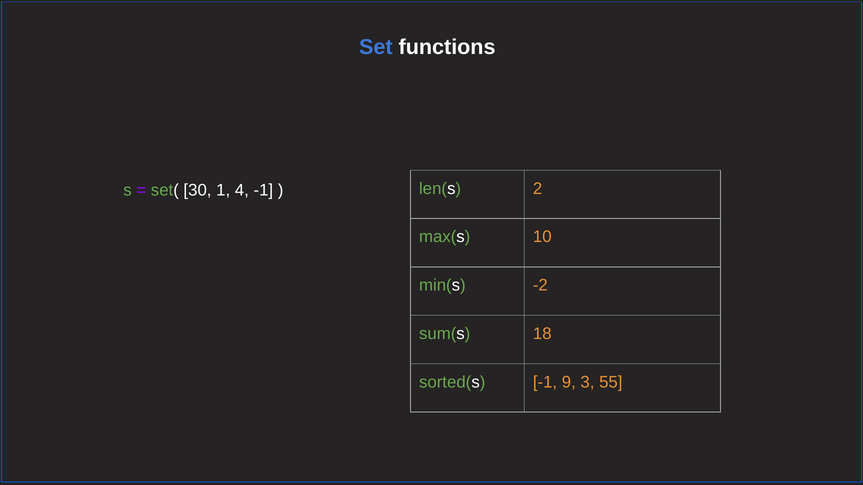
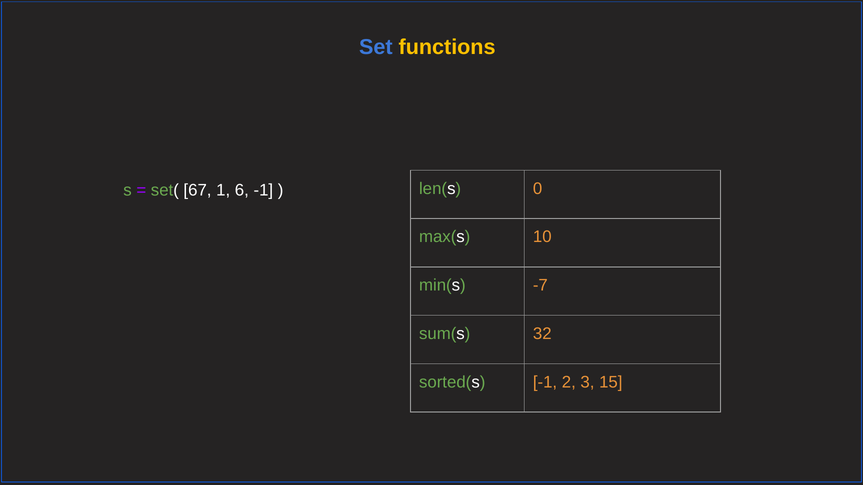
functions colour: white -> yellow
30: 30 -> 67
4: 4 -> 6
2: 2 -> 0
-2: -2 -> -7
18: 18 -> 32
9: 9 -> 2
55: 55 -> 15
